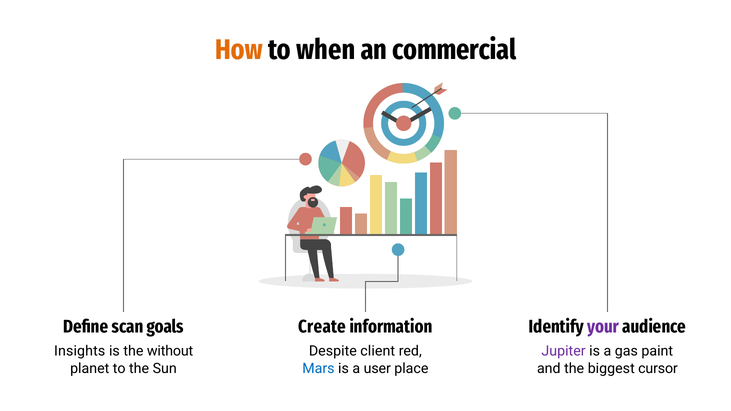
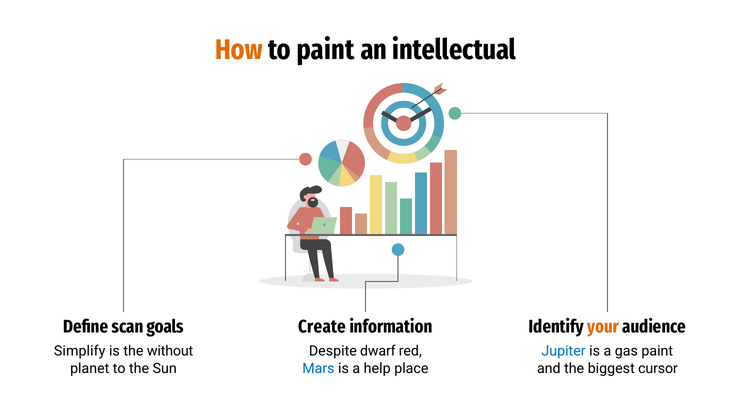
to when: when -> paint
commercial: commercial -> intellectual
your colour: purple -> orange
Insights: Insights -> Simplify
client: client -> dwarf
Jupiter colour: purple -> blue
user: user -> help
